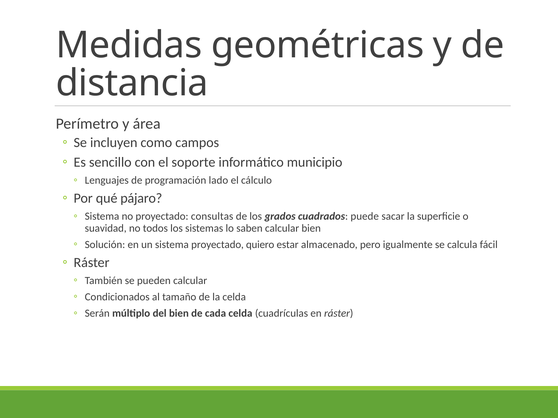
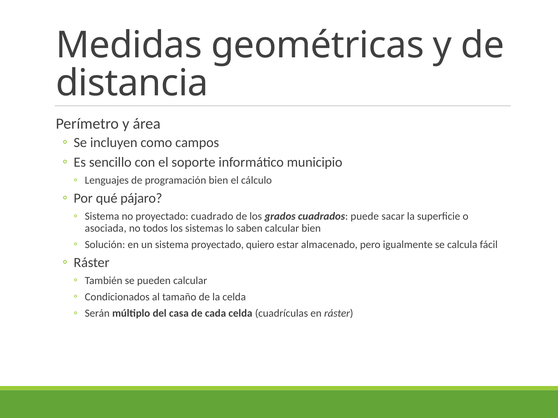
programación lado: lado -> bien
consultas: consultas -> cuadrado
suavidad: suavidad -> asociada
del bien: bien -> casa
